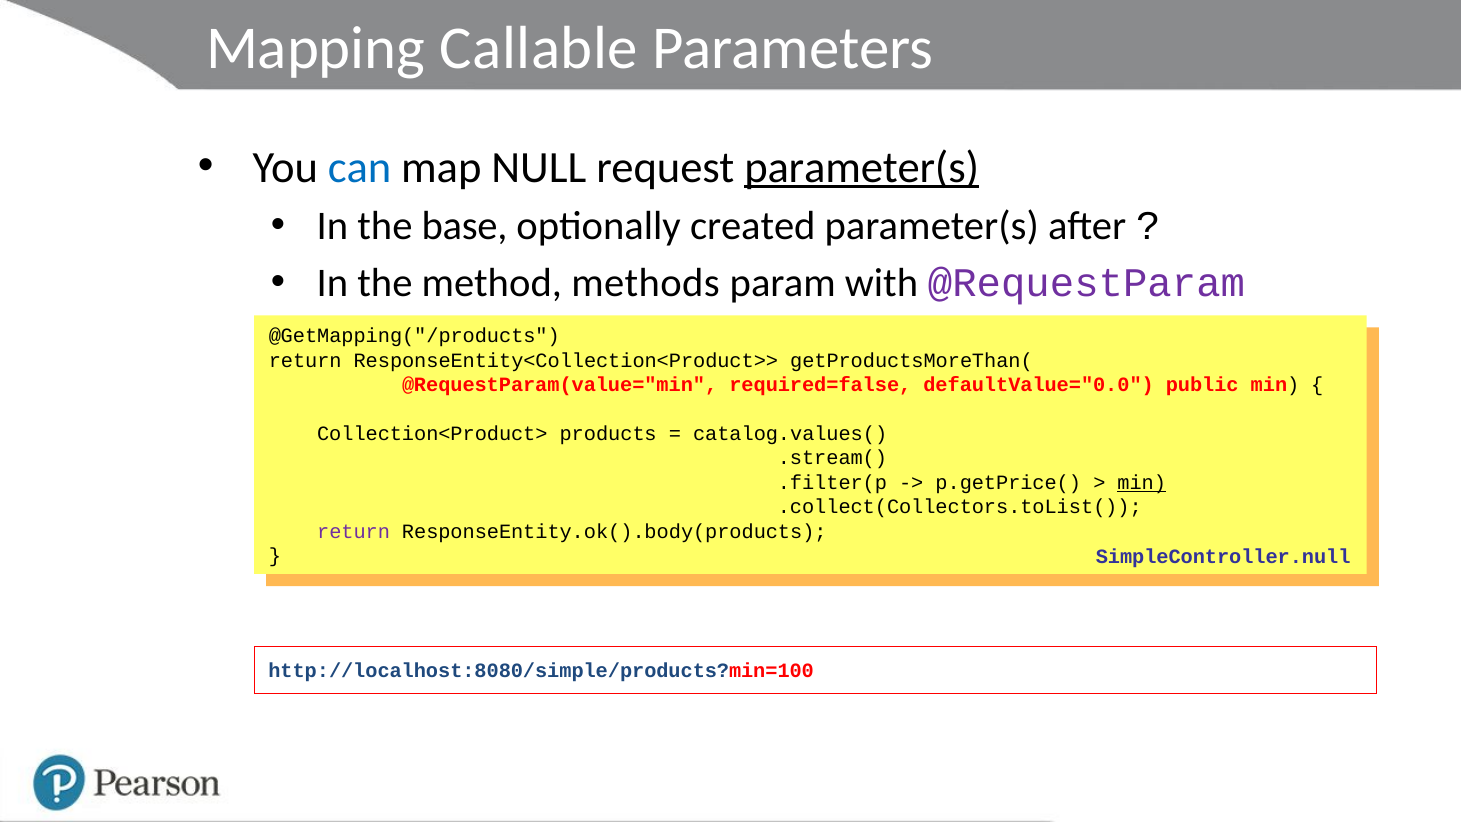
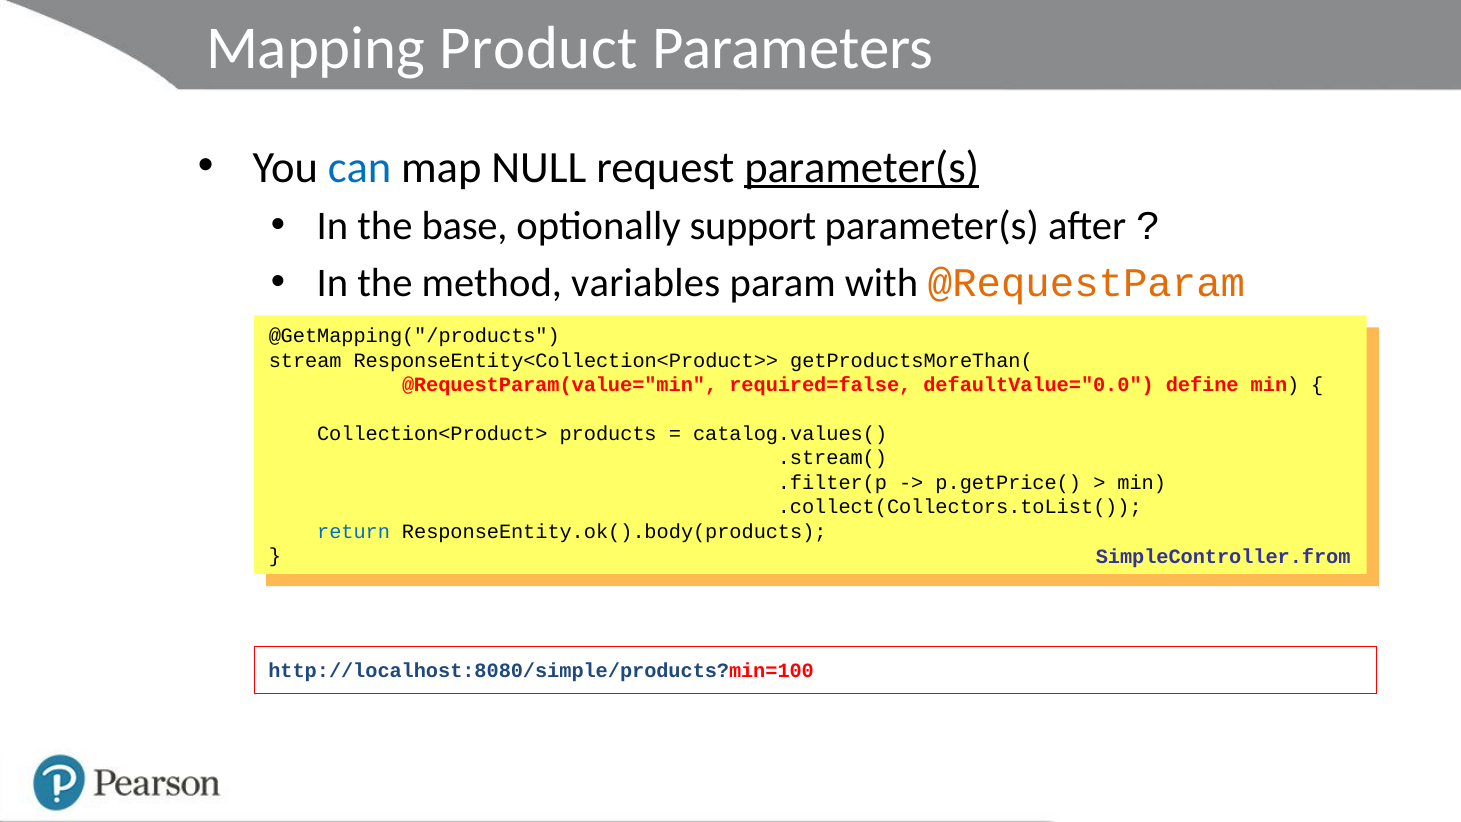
Callable: Callable -> Product
created: created -> support
methods: methods -> variables
@RequestParam colour: purple -> orange
return at (305, 361): return -> stream
public at (1202, 385): public -> define
min at (1142, 483) underline: present -> none
return at (354, 531) colour: purple -> blue
SimpleController.null: SimpleController.null -> SimpleController.from
